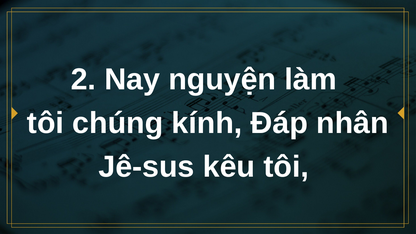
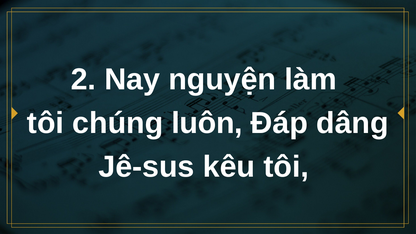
kính: kính -> luôn
nhân: nhân -> dâng
